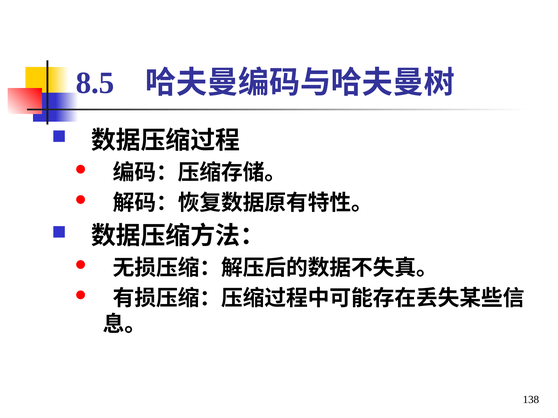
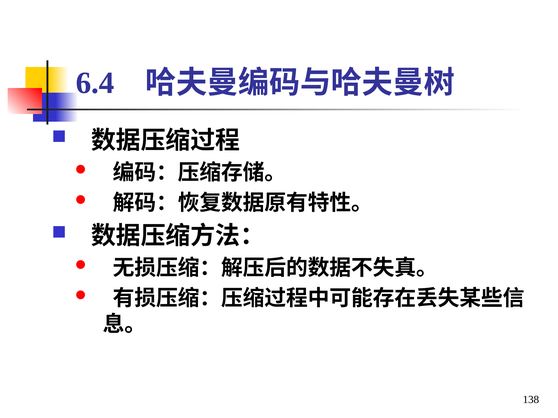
8.5: 8.5 -> 6.4
